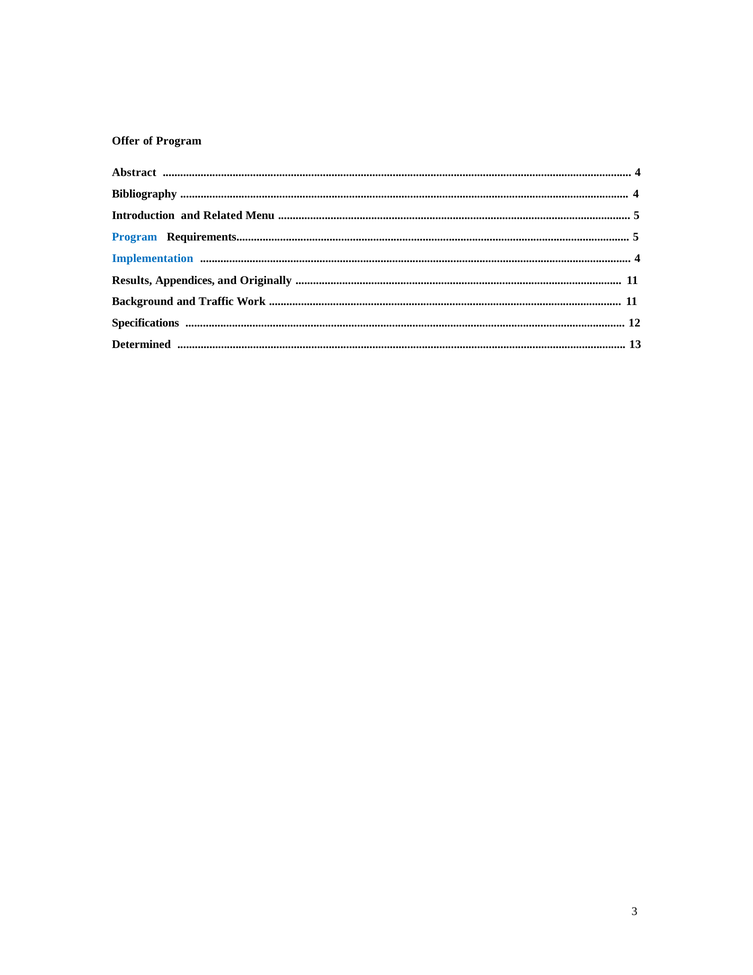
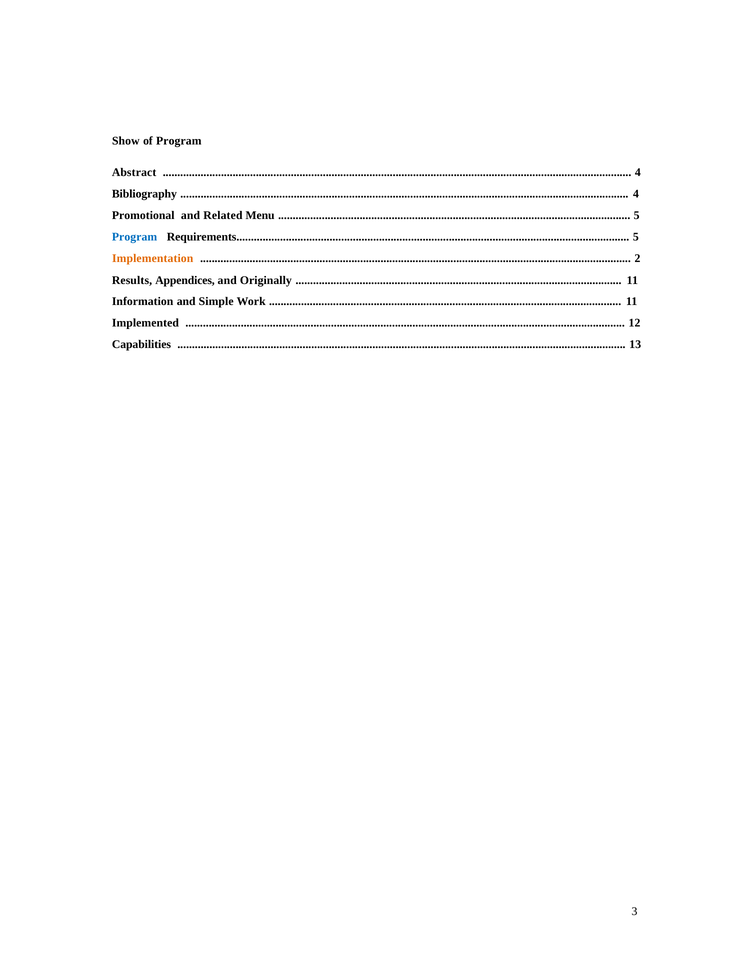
Offer: Offer -> Show
Introduction: Introduction -> Promotional
Implementation colour: blue -> orange
4 at (637, 258): 4 -> 2
Background: Background -> Information
Traffic: Traffic -> Simple
Specifications: Specifications -> Implemented
Determined: Determined -> Capabilities
